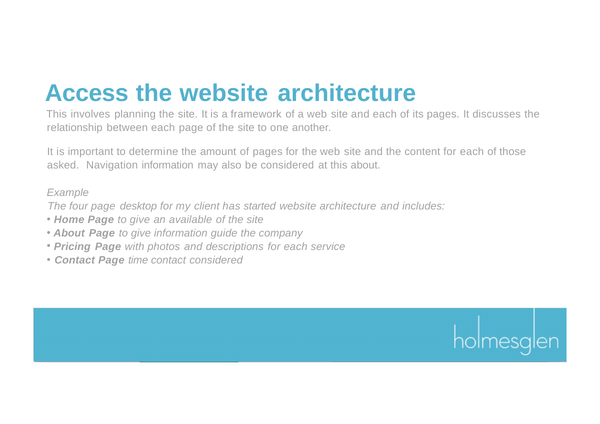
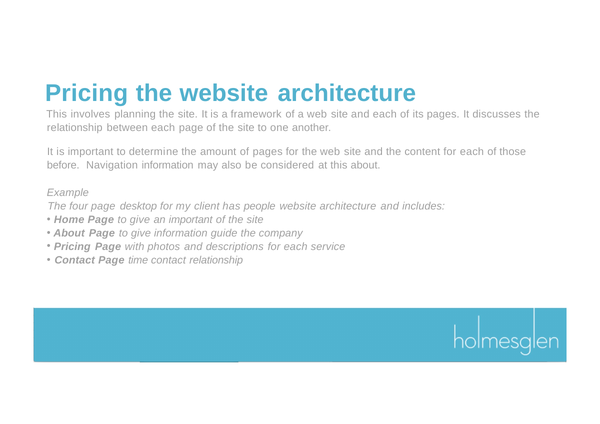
Access at (87, 93): Access -> Pricing
asked: asked -> before
started: started -> people
an available: available -> important
contact considered: considered -> relationship
